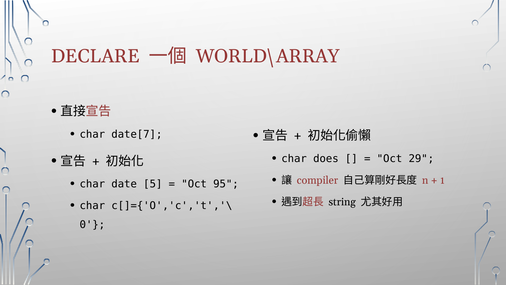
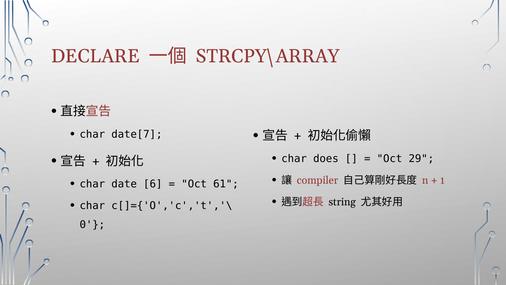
WORLD\ARRAY: WORLD\ARRAY -> STRCPY\ARRAY
5: 5 -> 6
95: 95 -> 61
